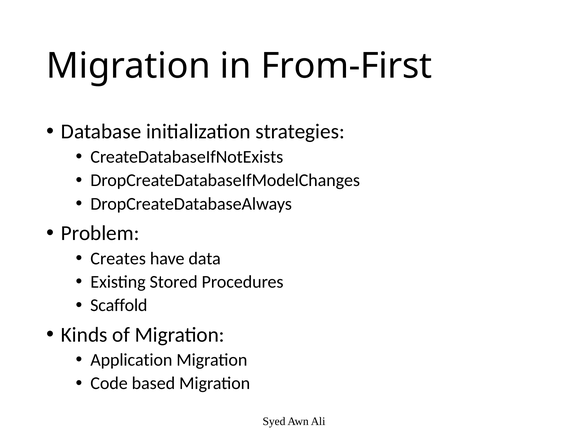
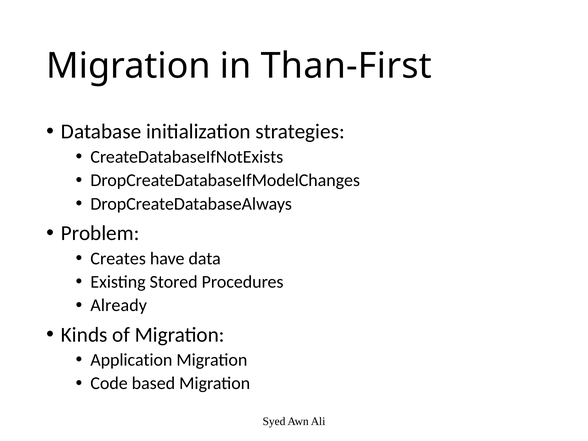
From-First: From-First -> Than-First
Scaffold: Scaffold -> Already
